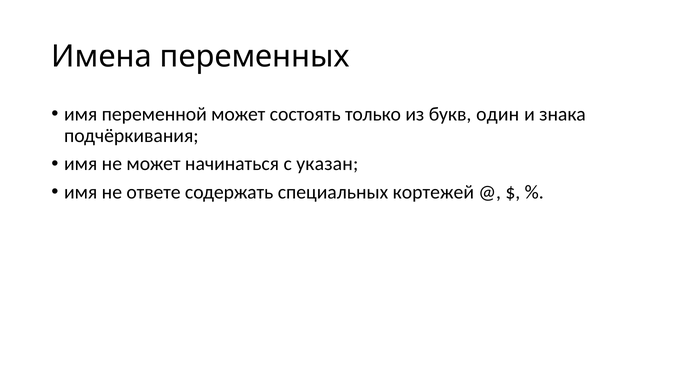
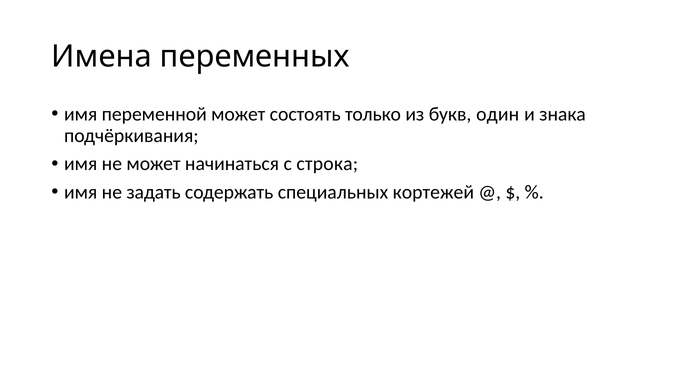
указан: указан -> строка
ответе: ответе -> задать
